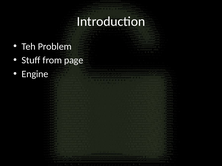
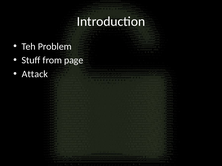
Engine: Engine -> Attack
